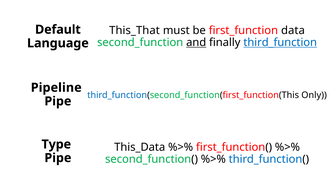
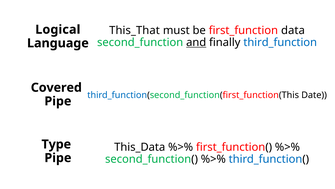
Default: Default -> Logical
third_function underline: present -> none
Pipeline: Pipeline -> Covered
Only: Only -> Date
